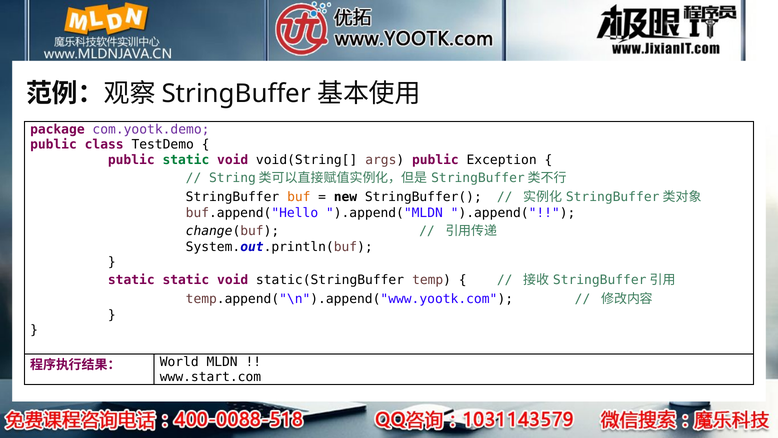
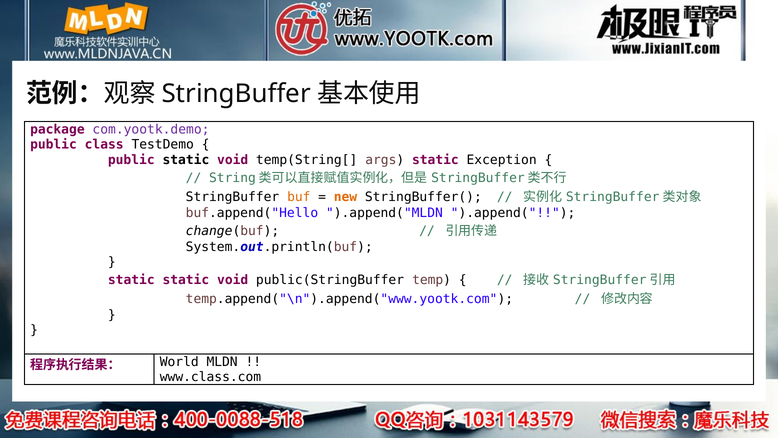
static at (186, 160) colour: green -> black
void(String[: void(String[ -> temp(String[
args public: public -> static
new colour: black -> orange
static(StringBuffer: static(StringBuffer -> public(StringBuffer
www.start.com: www.start.com -> www.class.com
